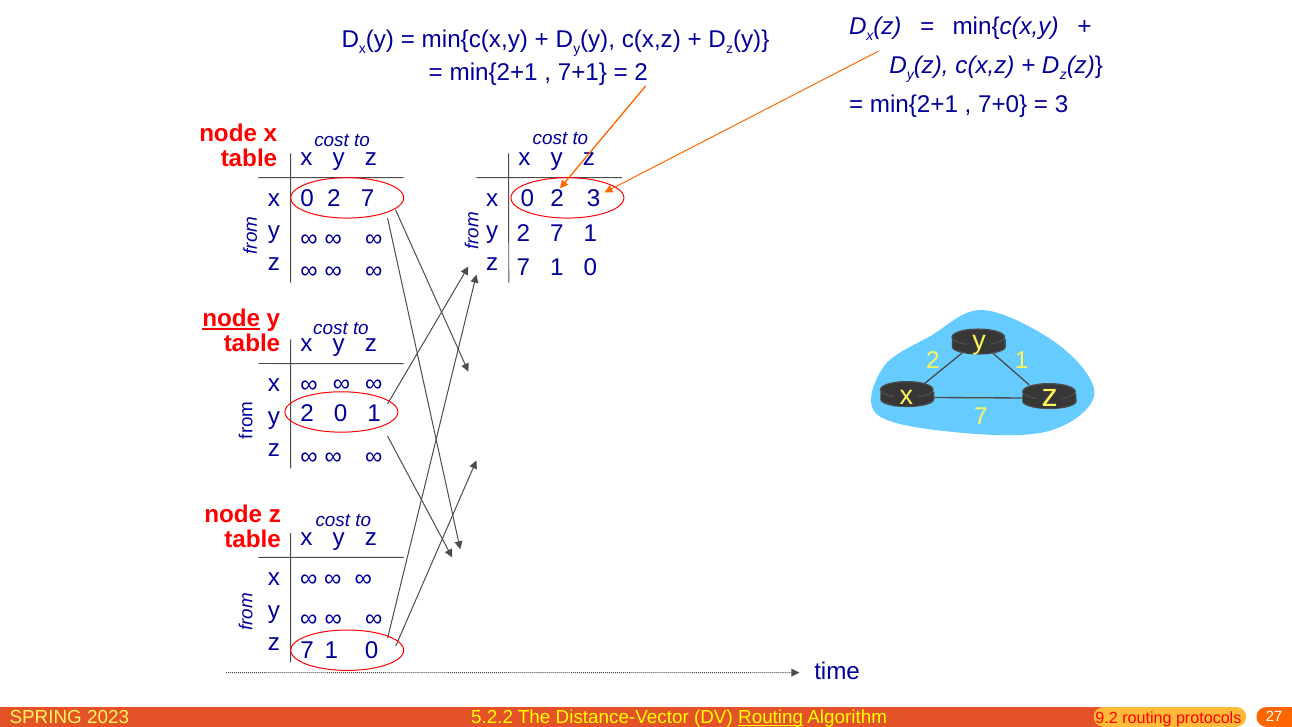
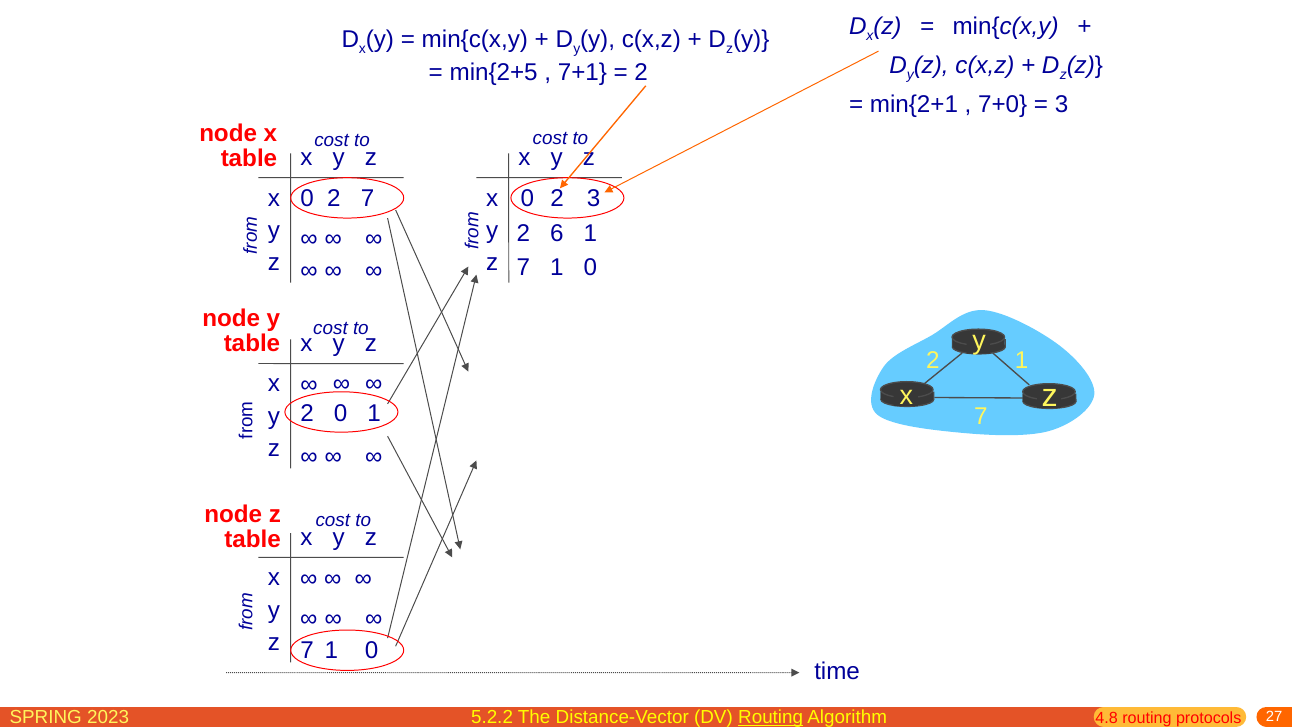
min{2+1 at (494, 72): min{2+1 -> min{2+5
7 at (557, 234): 7 -> 6
node at (231, 319) underline: present -> none
9.2: 9.2 -> 4.8
